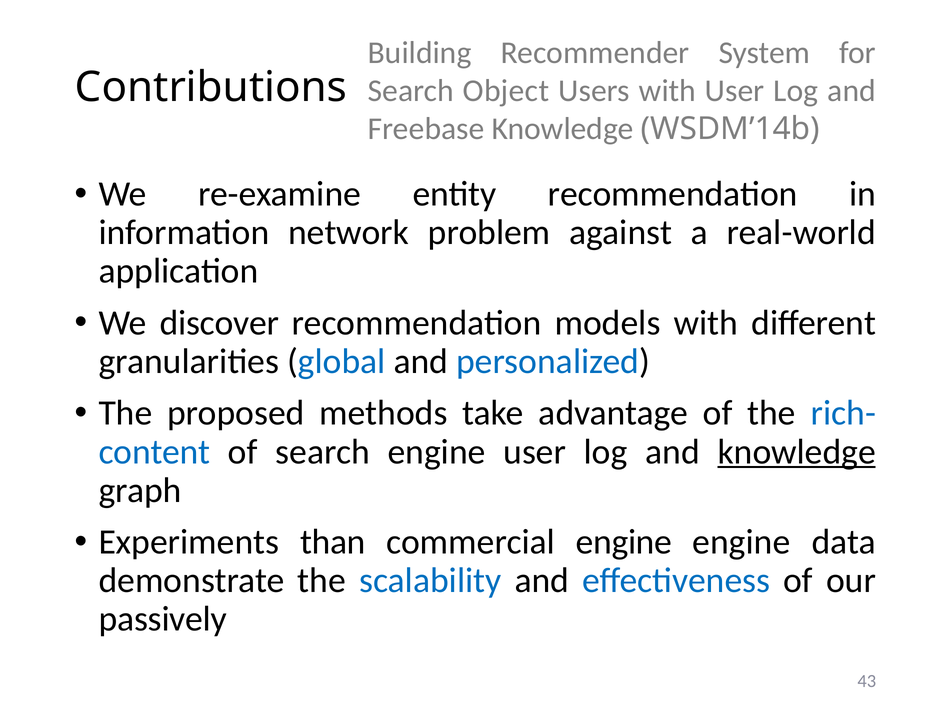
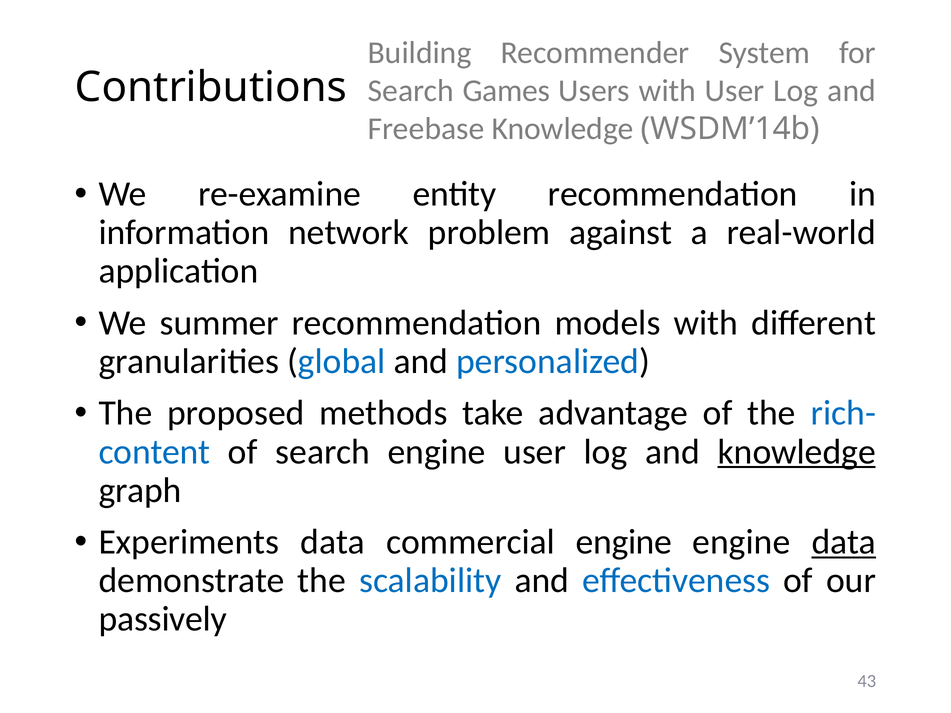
Object: Object -> Games
discover: discover -> summer
Experiments than: than -> data
data at (844, 542) underline: none -> present
